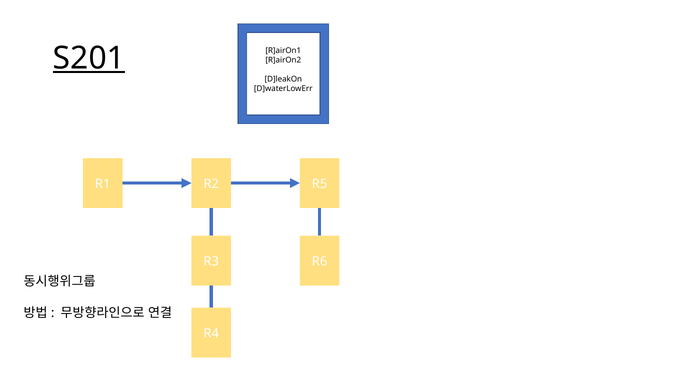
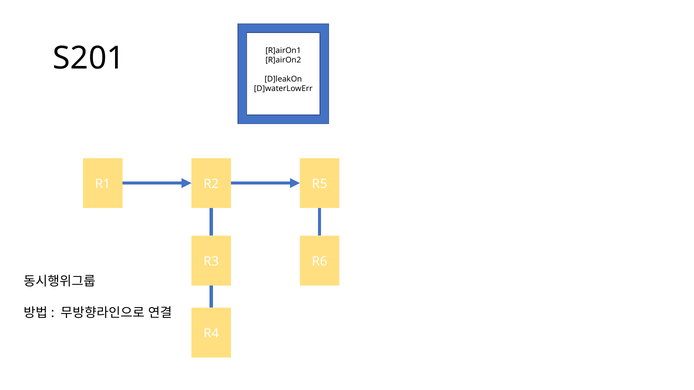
S201 underline: present -> none
